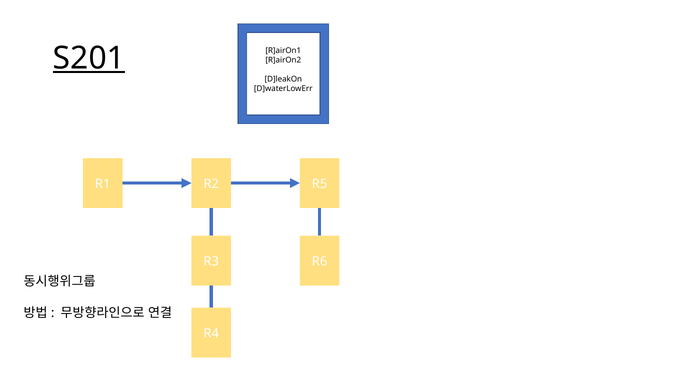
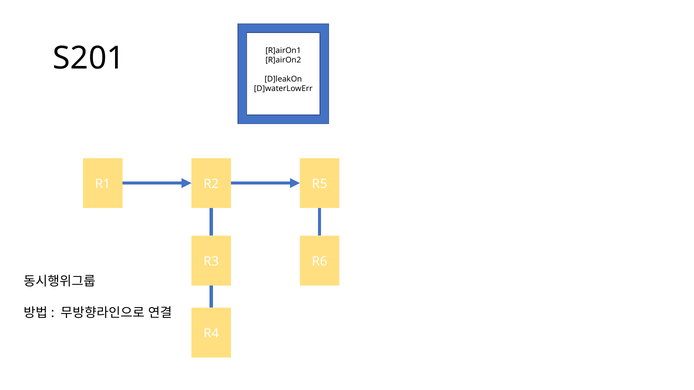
S201 underline: present -> none
